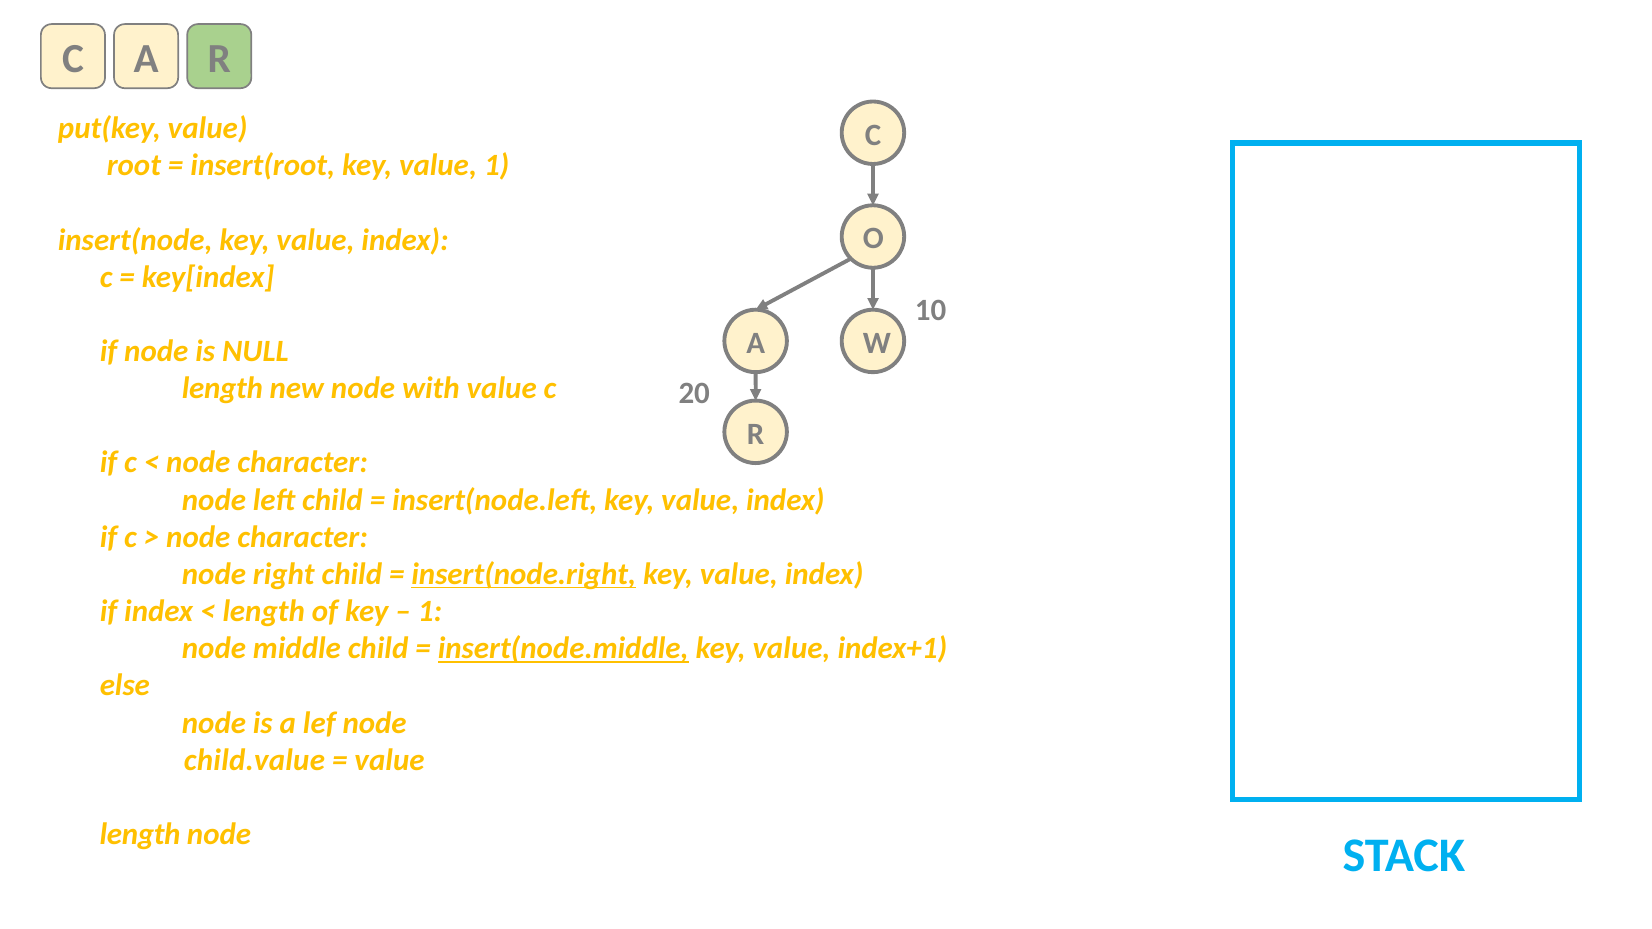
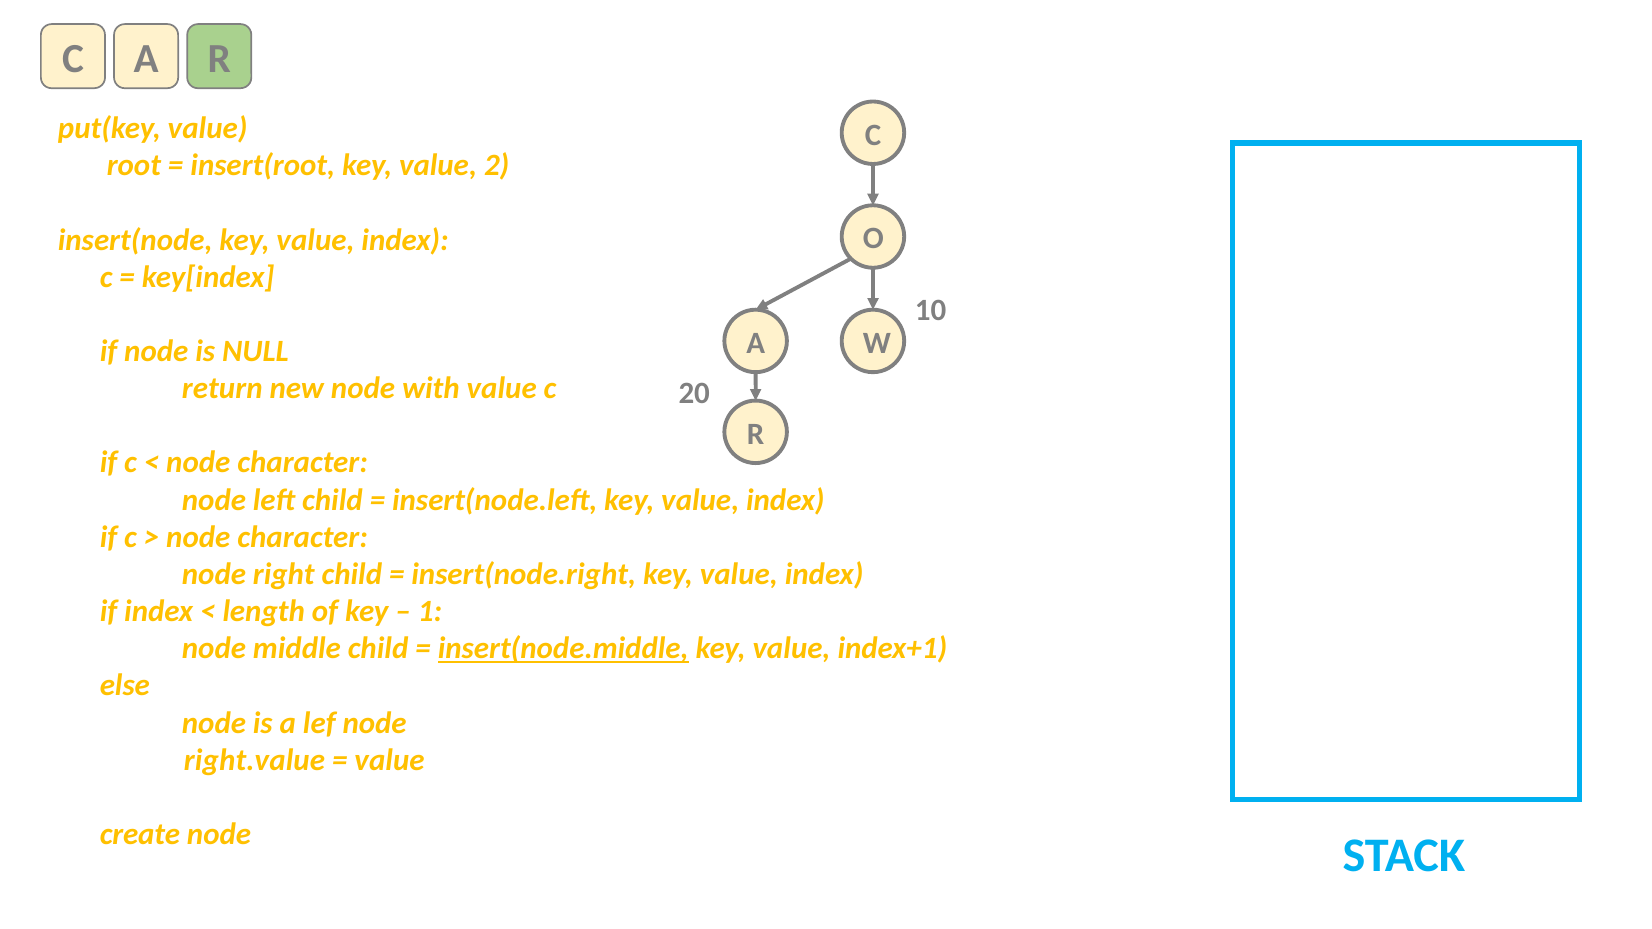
value 1: 1 -> 2
length at (222, 389): length -> return
insert(node.right underline: present -> none
child.value: child.value -> right.value
length at (140, 835): length -> create
